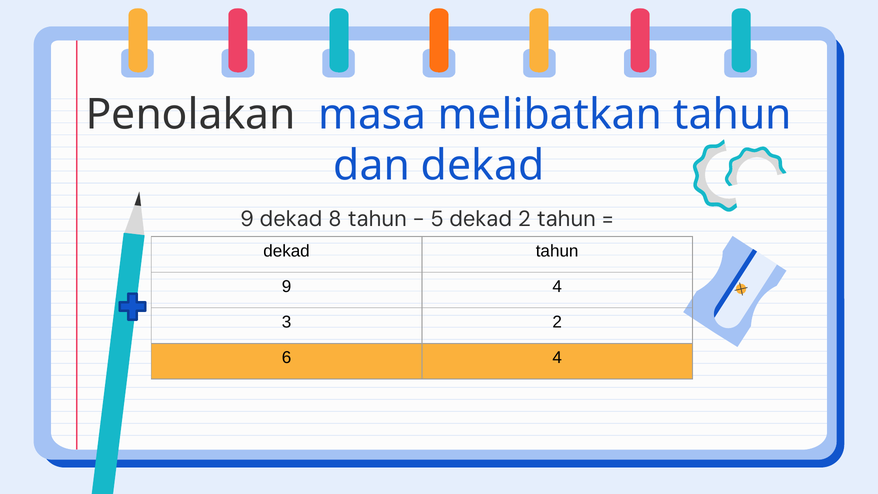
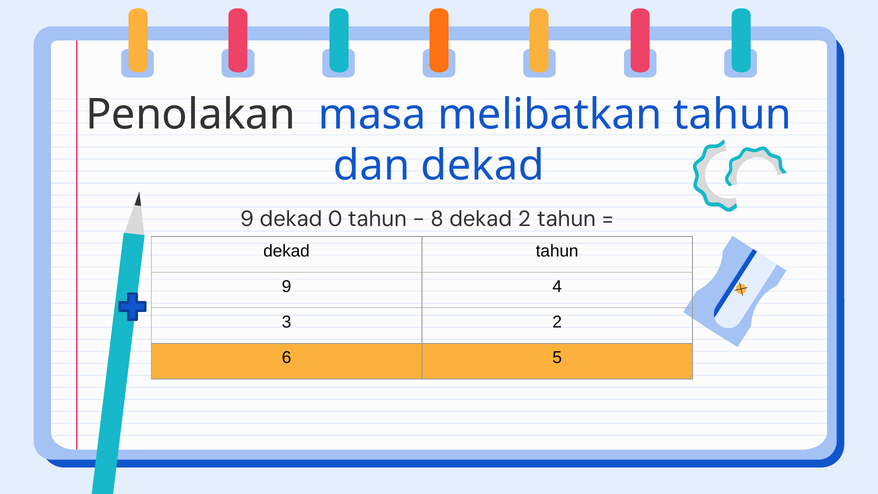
8: 8 -> 0
5: 5 -> 8
6 4: 4 -> 5
